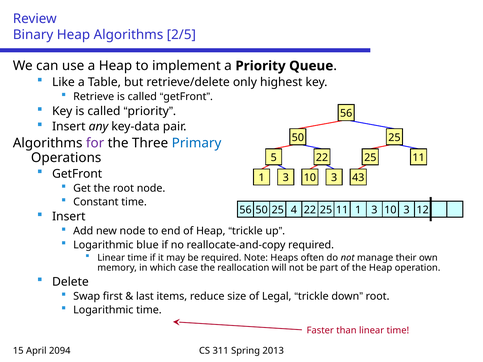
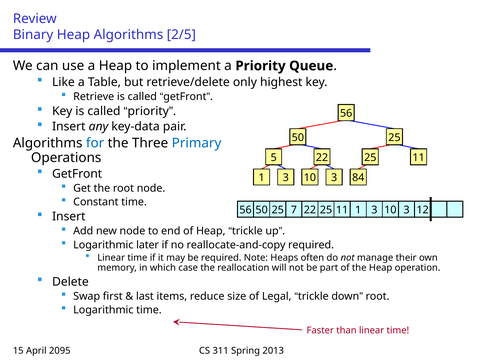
for colour: purple -> blue
43: 43 -> 84
4: 4 -> 7
blue: blue -> later
2094: 2094 -> 2095
